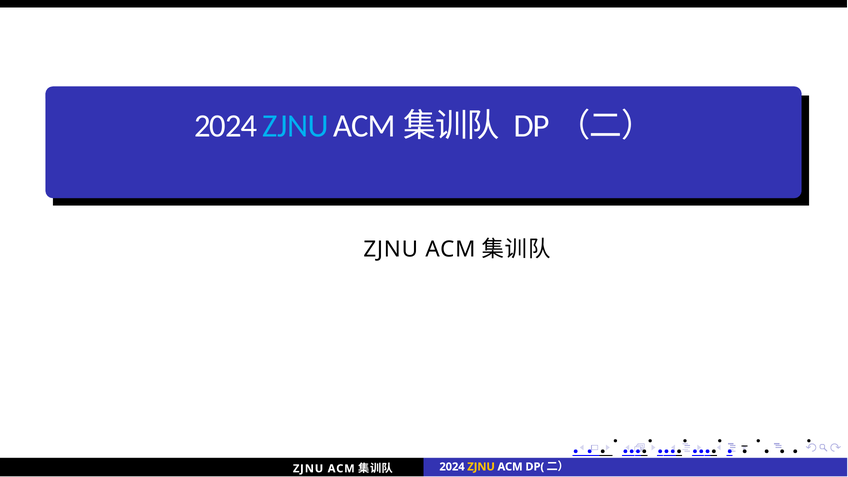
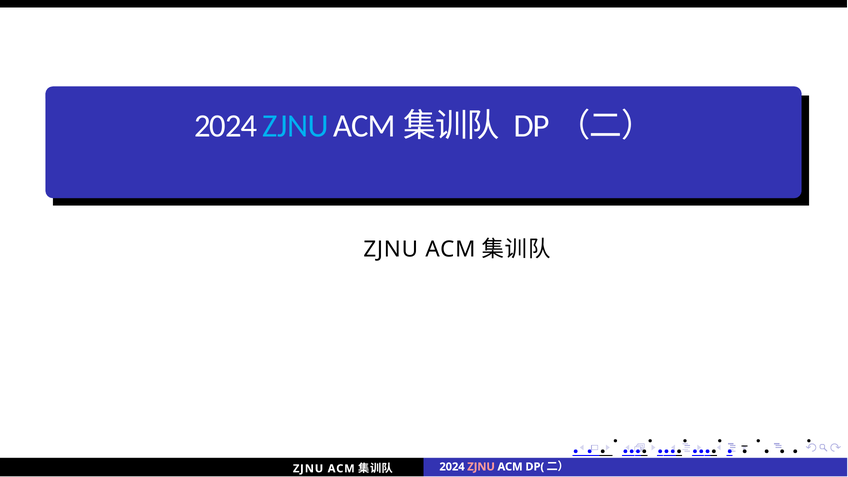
ZJNU at (481, 467) colour: yellow -> pink
